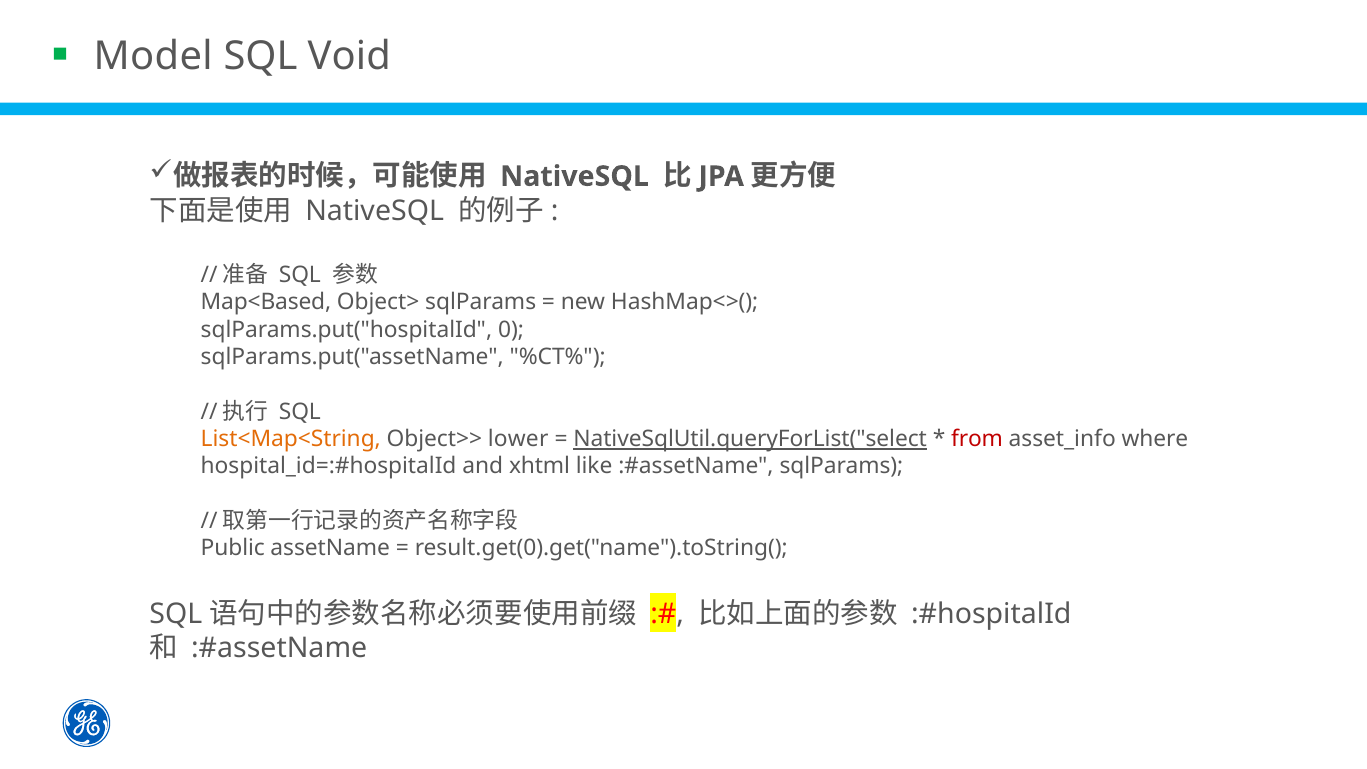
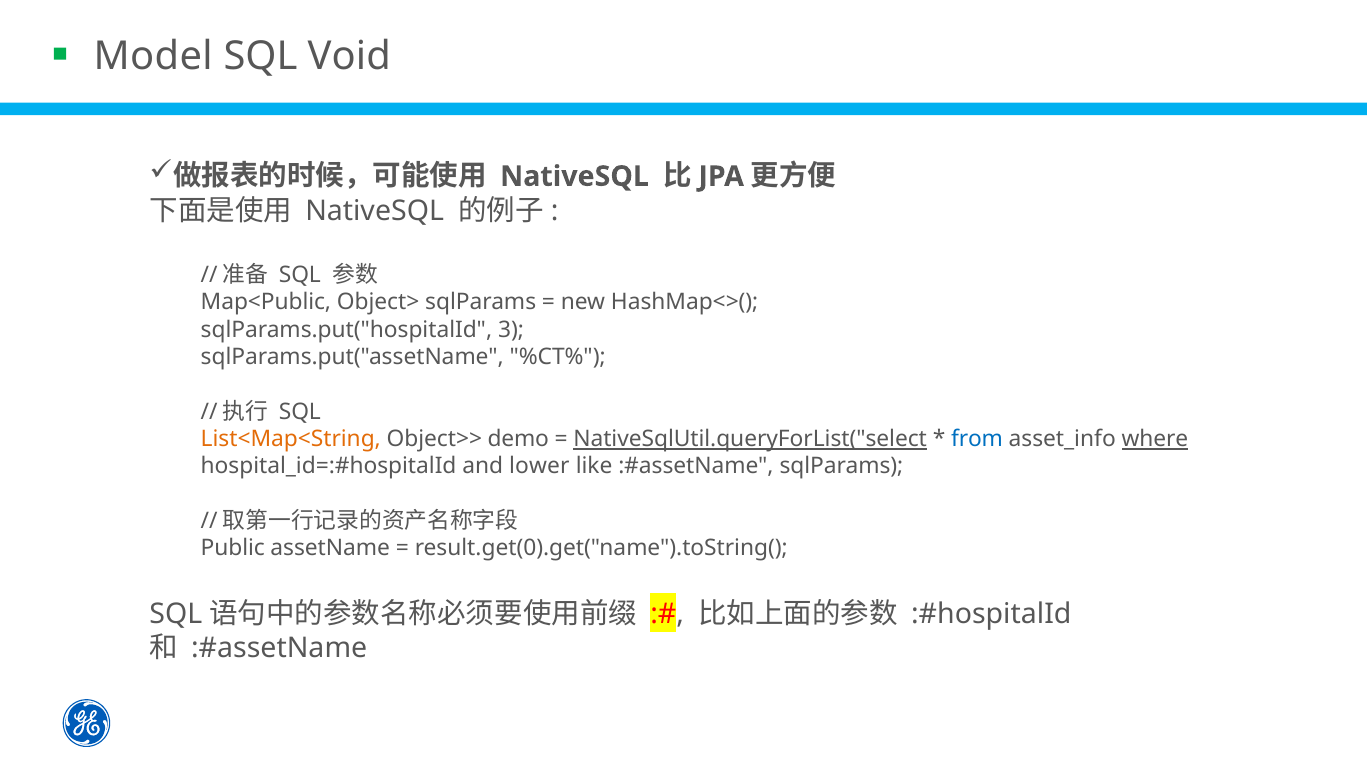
Map<Based: Map<Based -> Map<Public
0: 0 -> 3
lower: lower -> demo
from colour: red -> blue
where underline: none -> present
xhtml: xhtml -> lower
